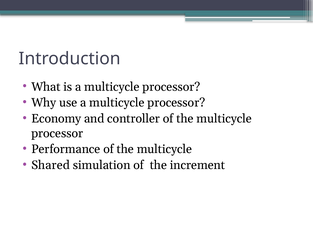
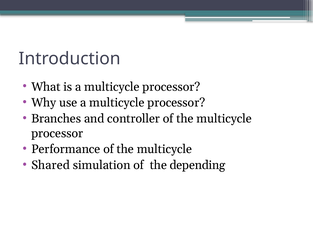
Economy: Economy -> Branches
increment: increment -> depending
